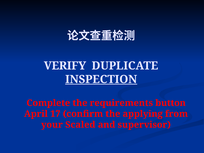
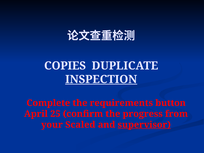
VERIFY: VERIFY -> COPIES
17: 17 -> 25
applying: applying -> progress
supervisor underline: none -> present
